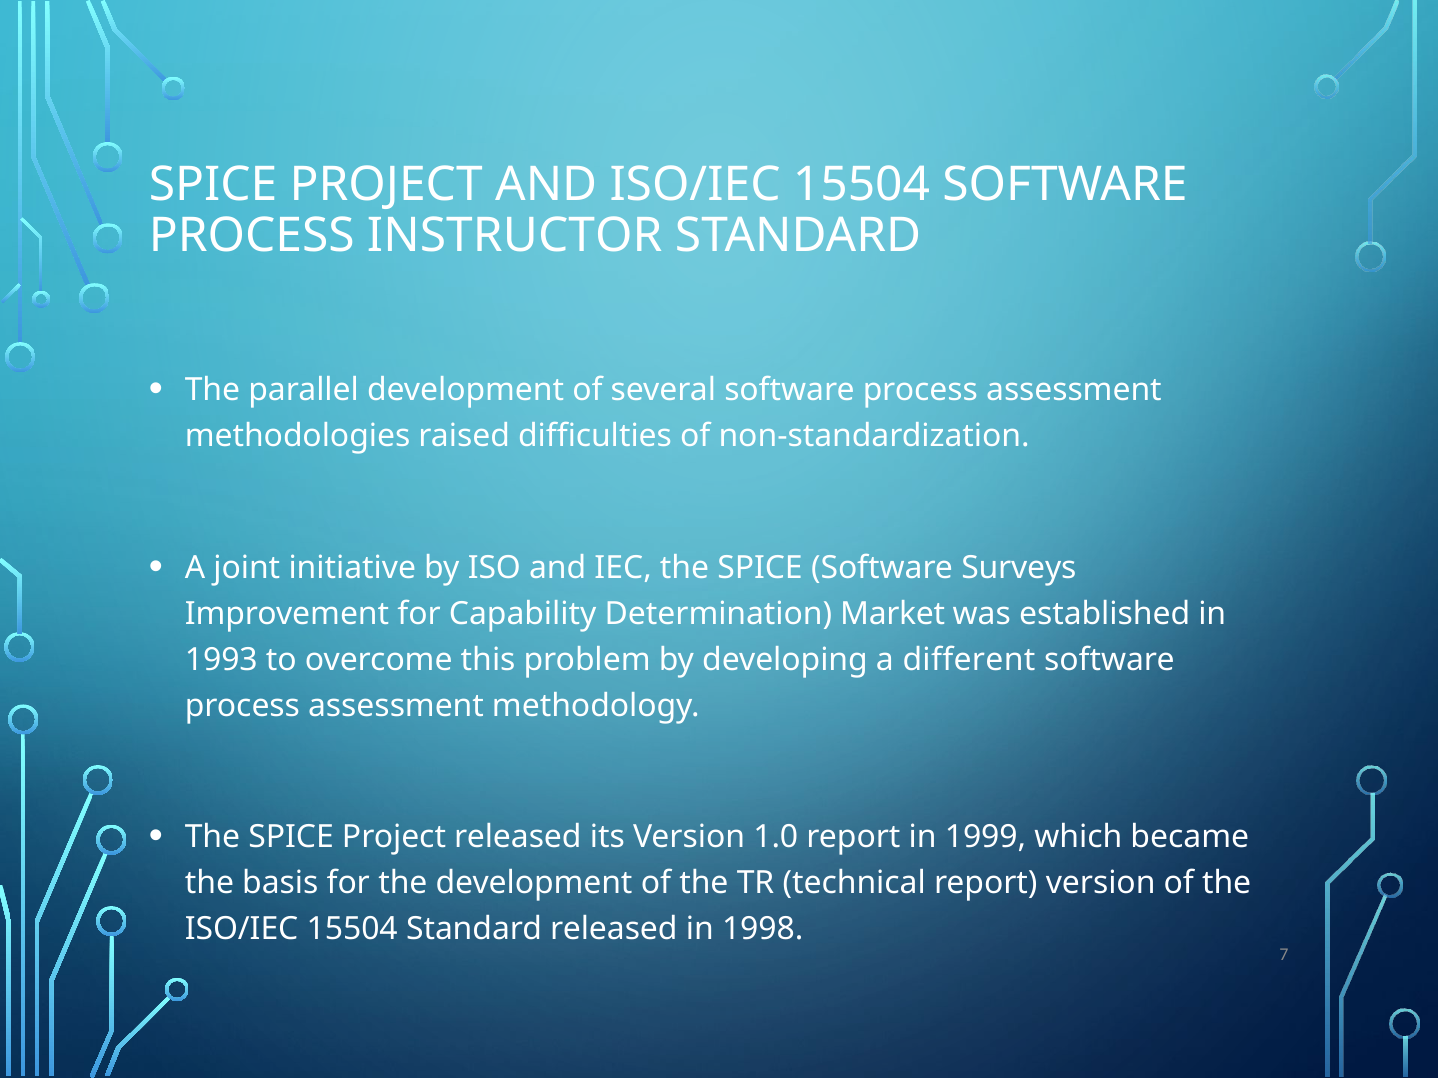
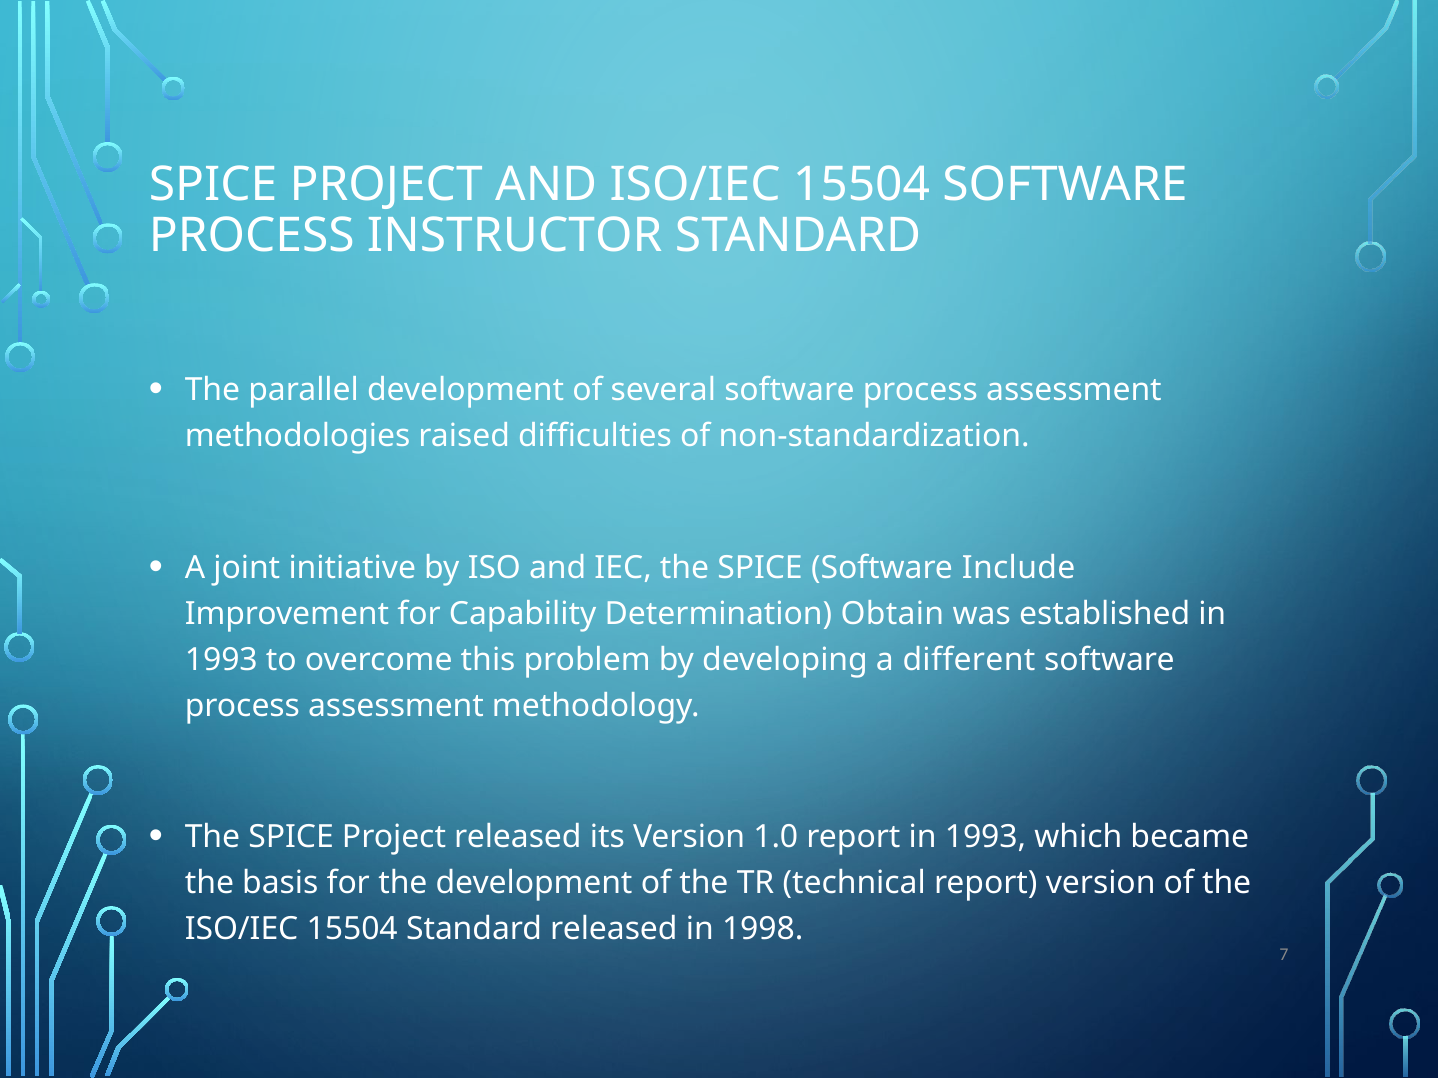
Surveys: Surveys -> Include
Market: Market -> Obtain
report in 1999: 1999 -> 1993
